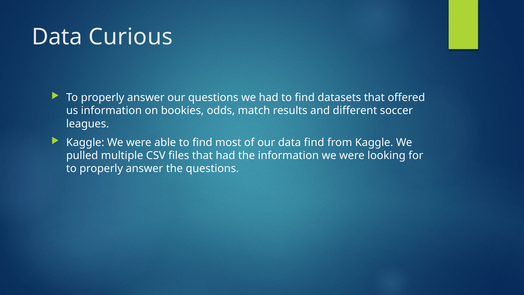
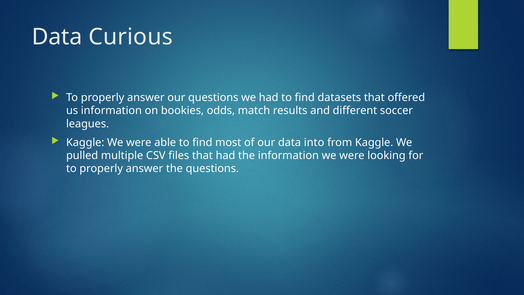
data find: find -> into
